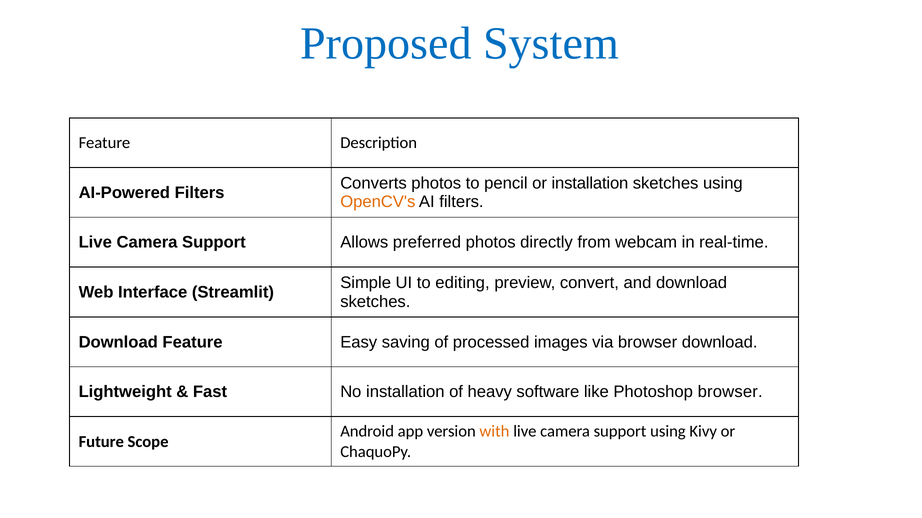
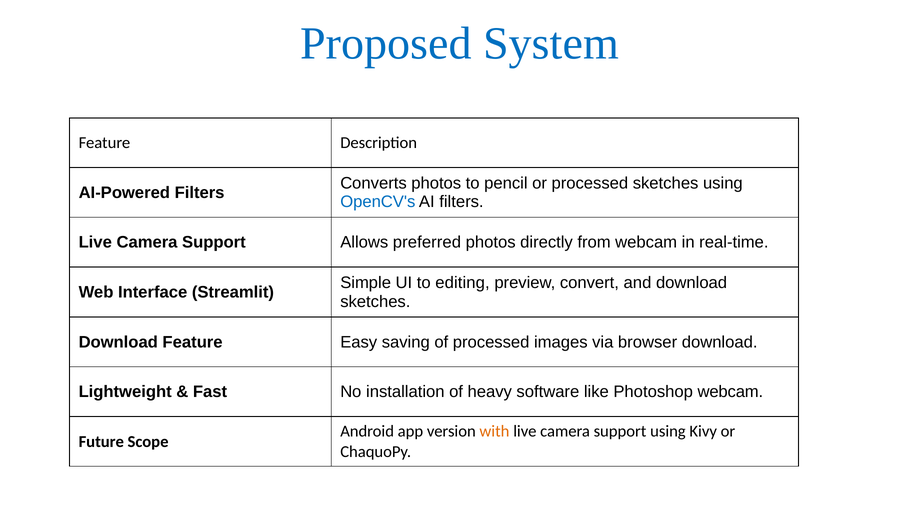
or installation: installation -> processed
OpenCV's colour: orange -> blue
Photoshop browser: browser -> webcam
